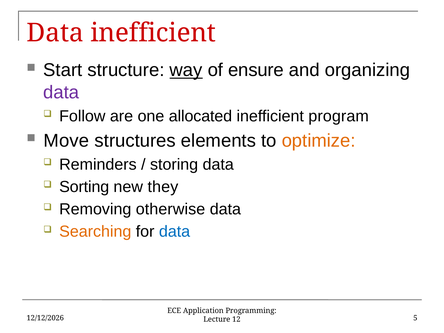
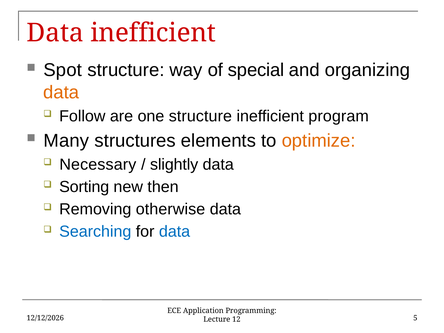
Start: Start -> Spot
way underline: present -> none
ensure: ensure -> special
data at (61, 92) colour: purple -> orange
one allocated: allocated -> structure
Move: Move -> Many
Reminders: Reminders -> Necessary
storing: storing -> slightly
they: they -> then
Searching colour: orange -> blue
